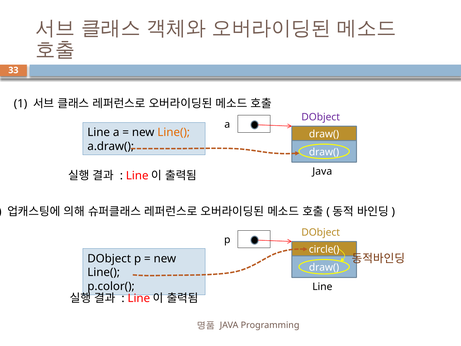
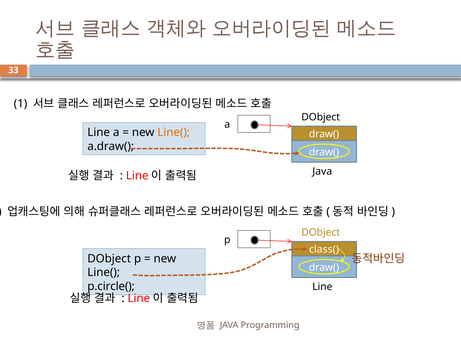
DObject at (321, 117) colour: purple -> black
circle(: circle( -> class(
p.color(: p.color( -> p.circle(
